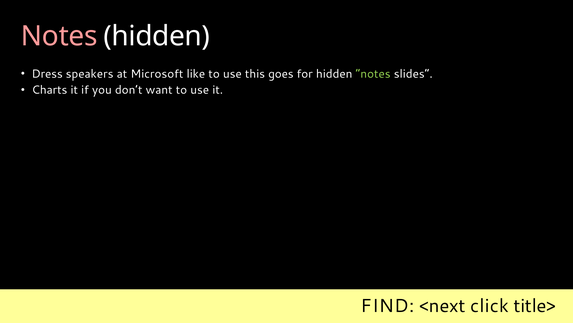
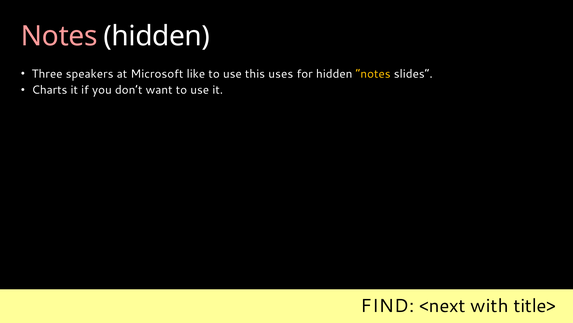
Dress: Dress -> Three
goes: goes -> uses
notes at (373, 74) colour: light green -> yellow
click: click -> with
